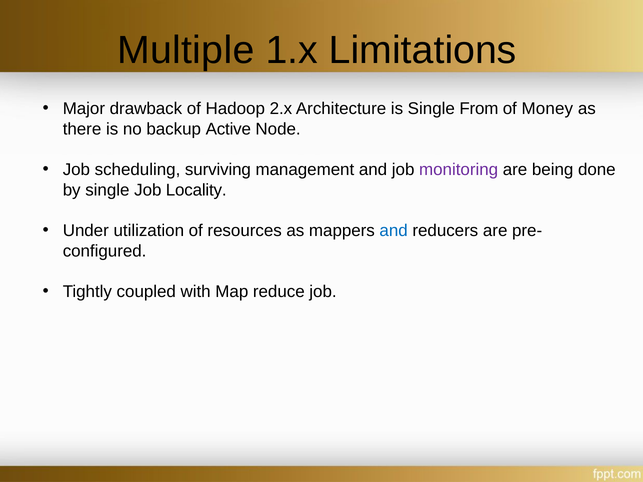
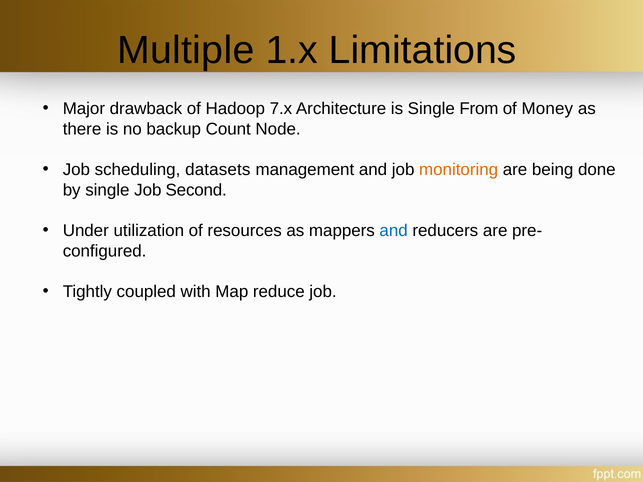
2.x: 2.x -> 7.x
Active: Active -> Count
surviving: surviving -> datasets
monitoring colour: purple -> orange
Locality: Locality -> Second
